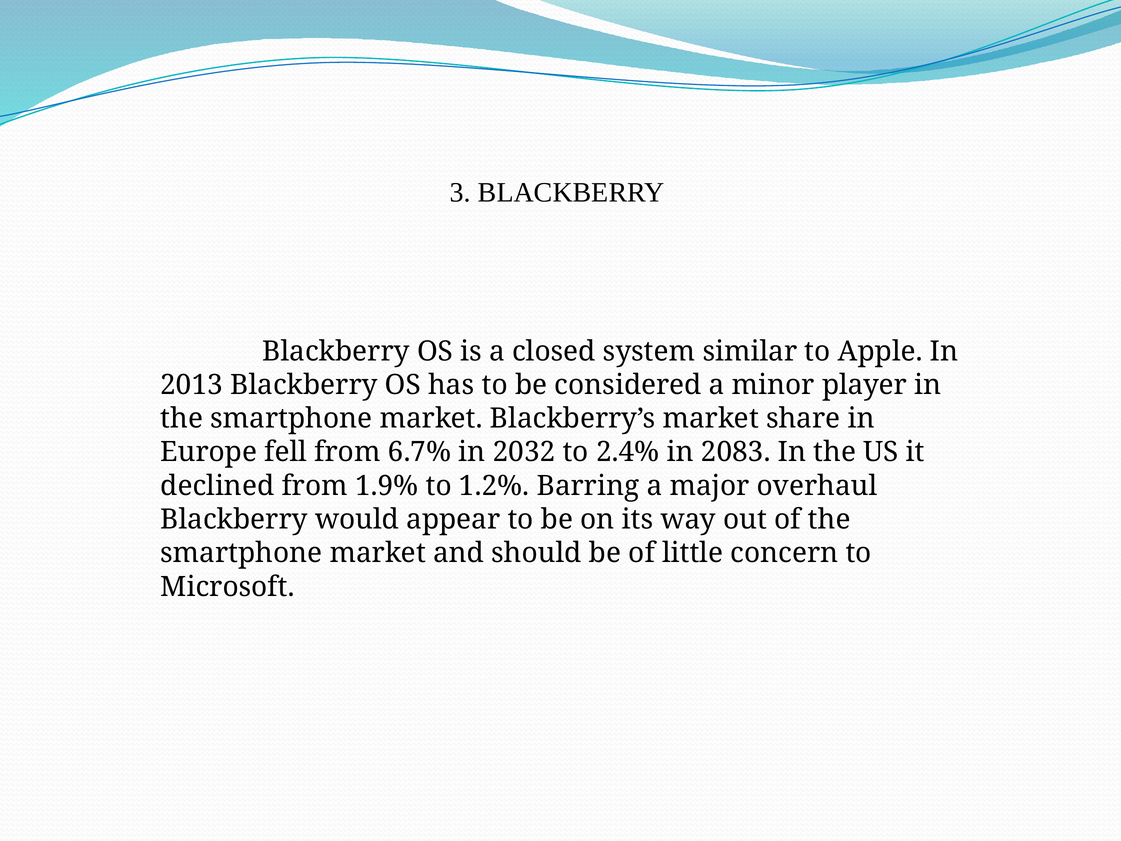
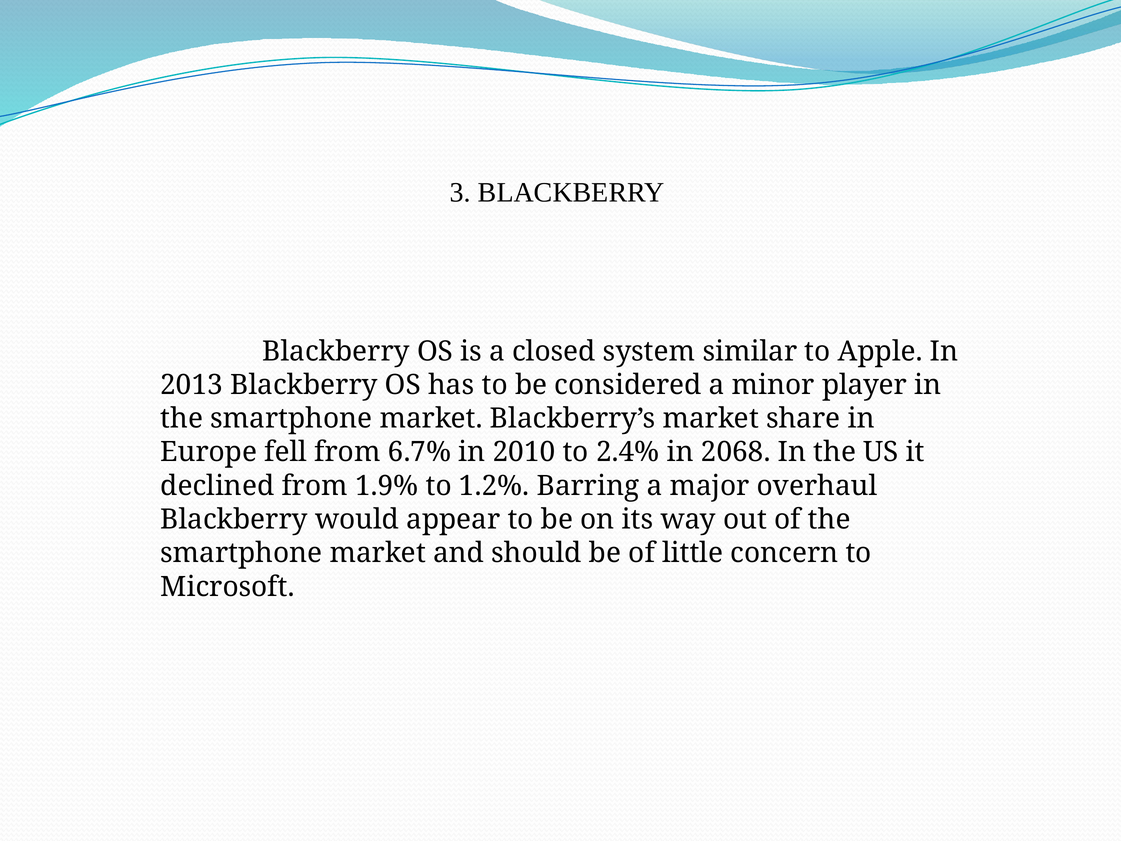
2032: 2032 -> 2010
2083: 2083 -> 2068
